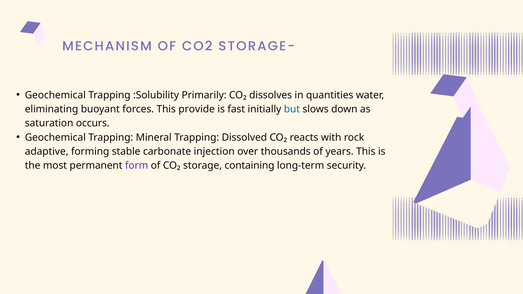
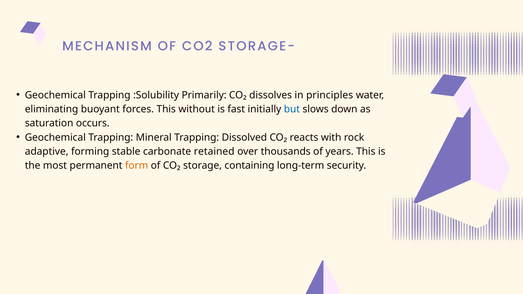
quantities: quantities -> principles
provide: provide -> without
injection: injection -> retained
form colour: purple -> orange
